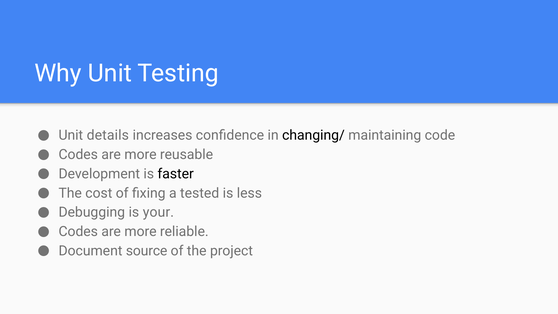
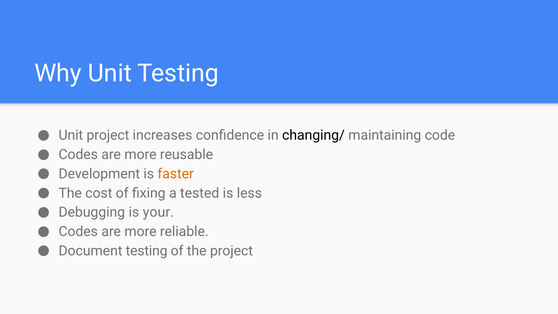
Unit details: details -> project
faster colour: black -> orange
Document source: source -> testing
